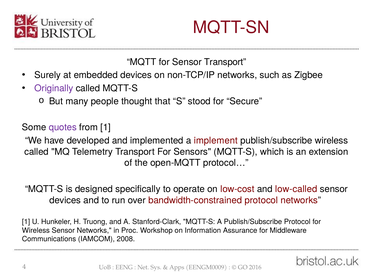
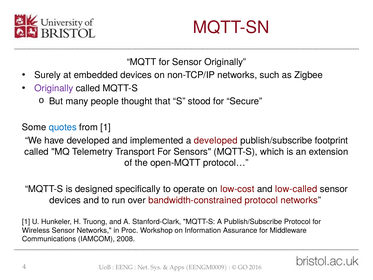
Sensor Transport: Transport -> Originally
quotes colour: purple -> blue
a implement: implement -> developed
publish/subscribe wireless: wireless -> footprint
